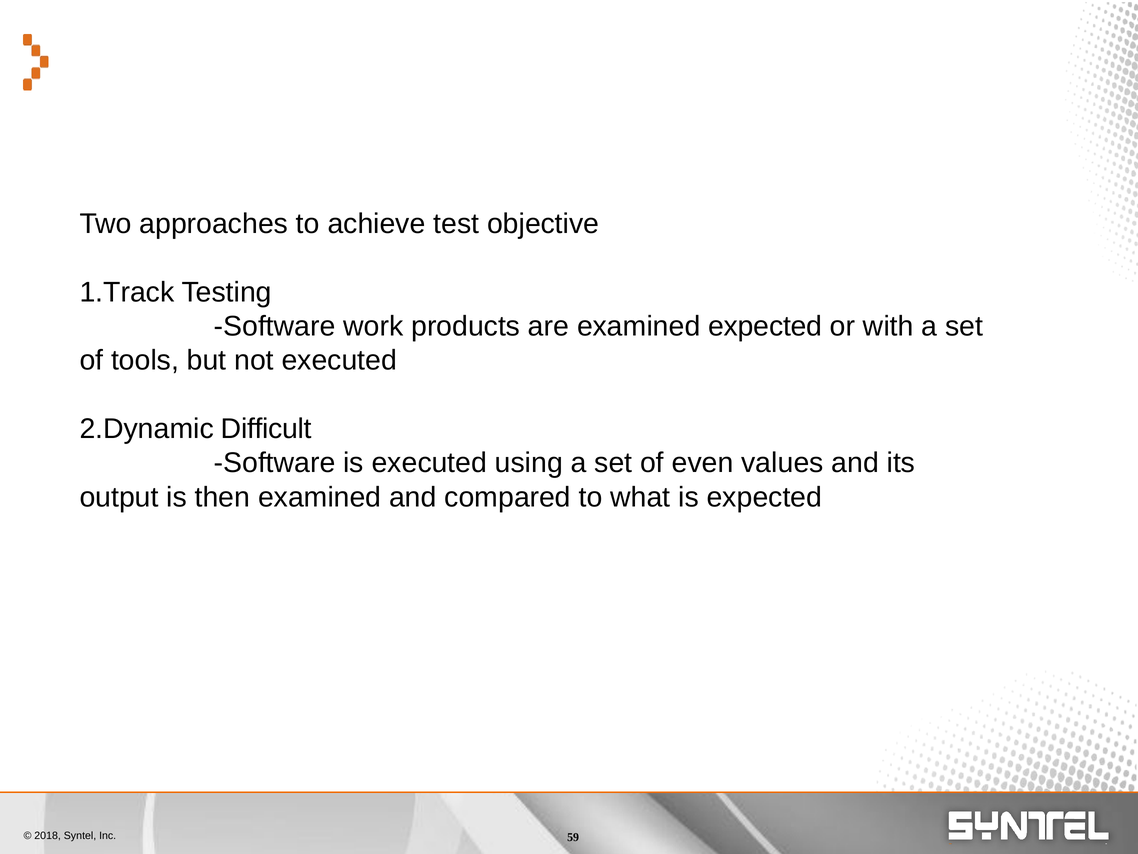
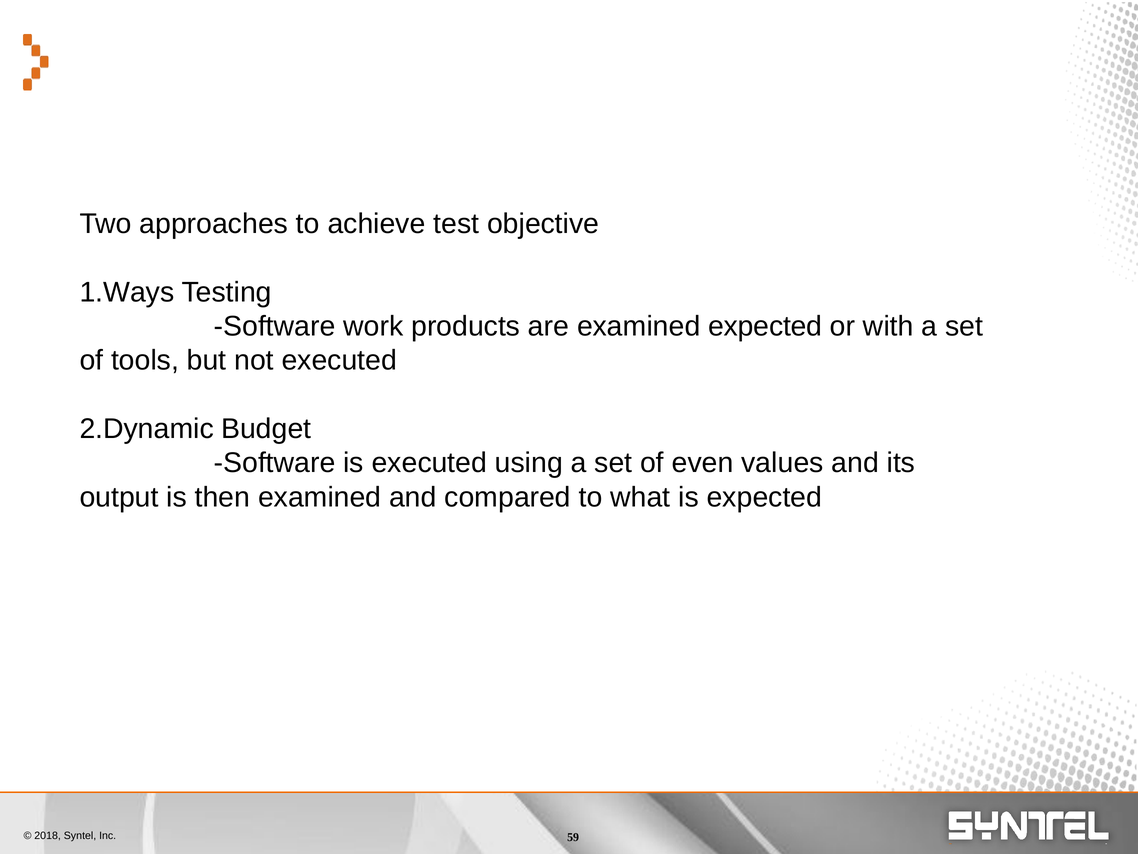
1.Track: 1.Track -> 1.Ways
Difficult: Difficult -> Budget
